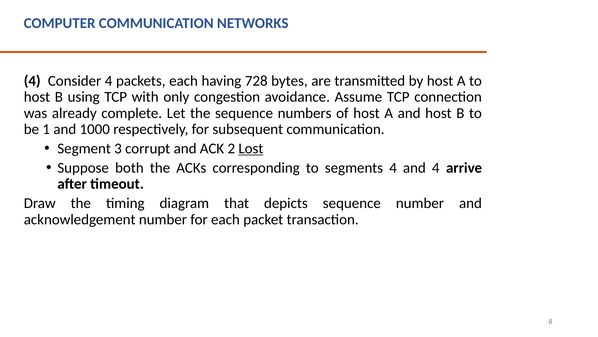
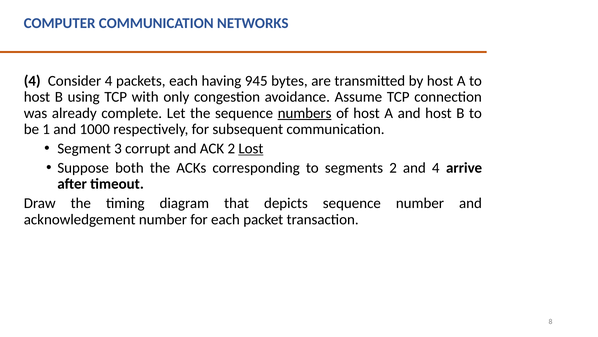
728: 728 -> 945
numbers underline: none -> present
segments 4: 4 -> 2
